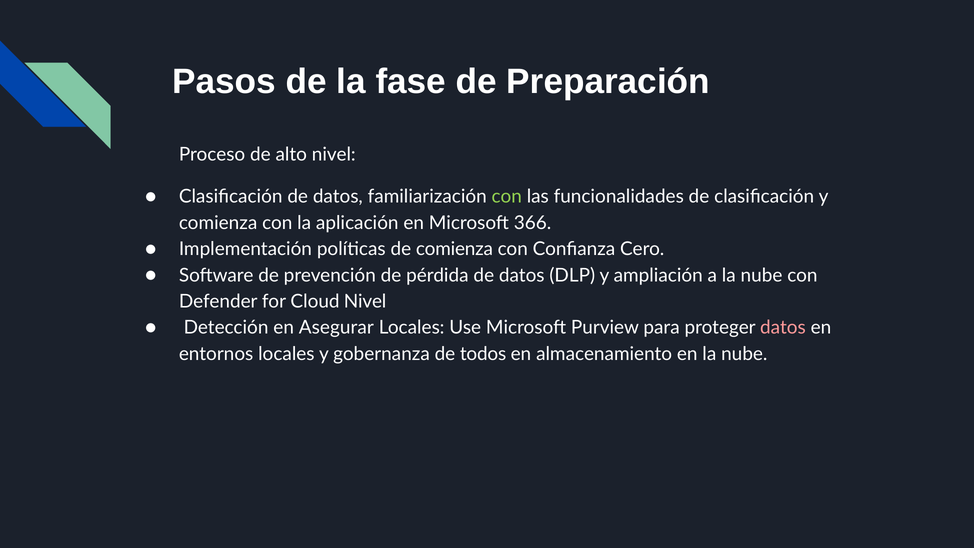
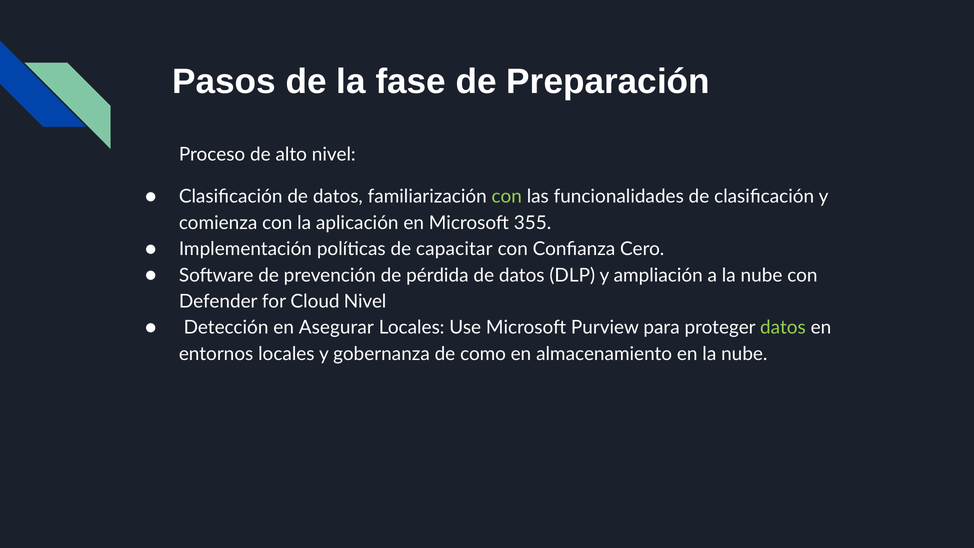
366: 366 -> 355
de comienza: comienza -> capacitar
datos at (783, 328) colour: pink -> light green
todos: todos -> como
